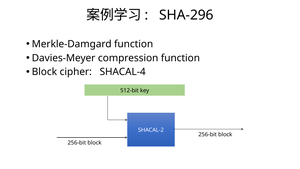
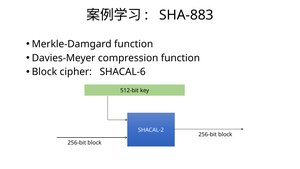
SHA-296: SHA-296 -> SHA-883
SHACAL-4: SHACAL-4 -> SHACAL-6
